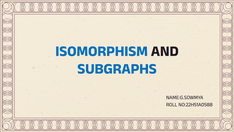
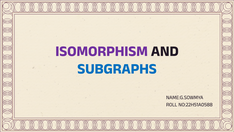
ISOMORPHISM colour: blue -> purple
